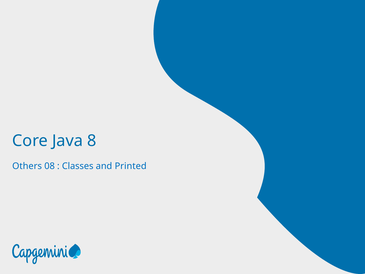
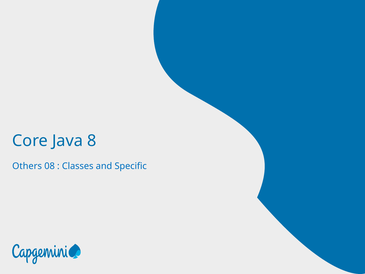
Printed: Printed -> Specific
